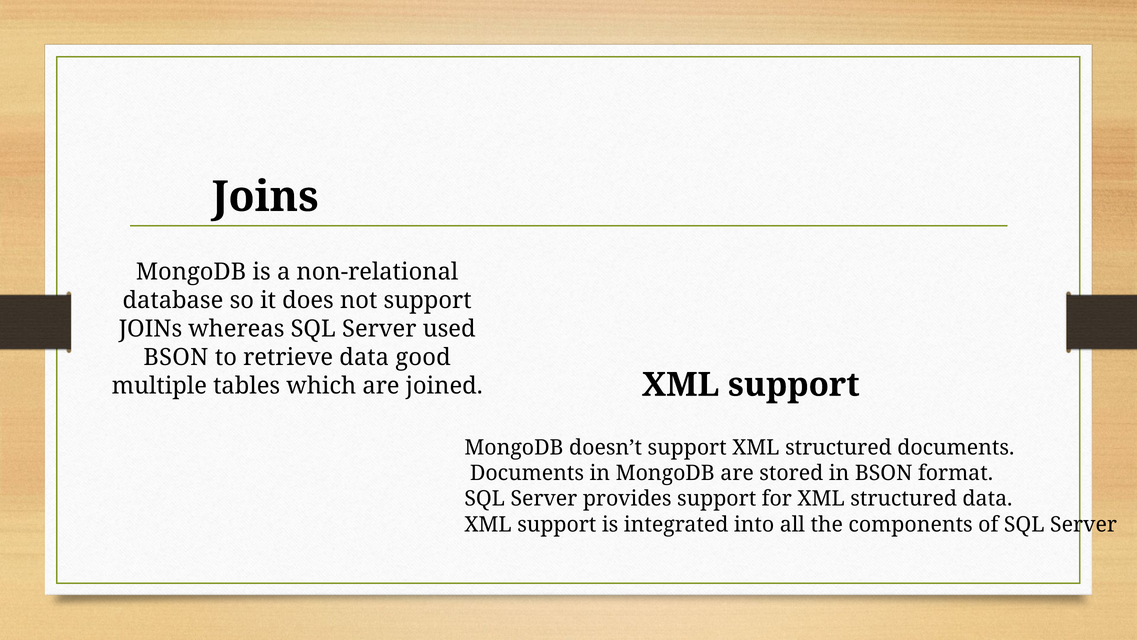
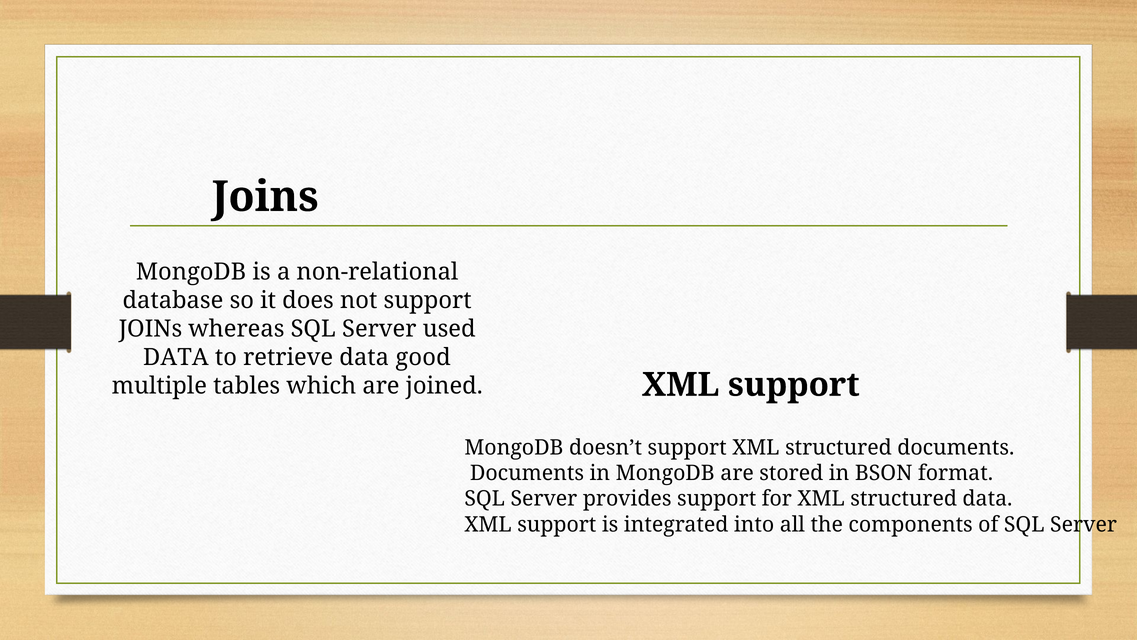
BSON at (176, 357): BSON -> DATA
